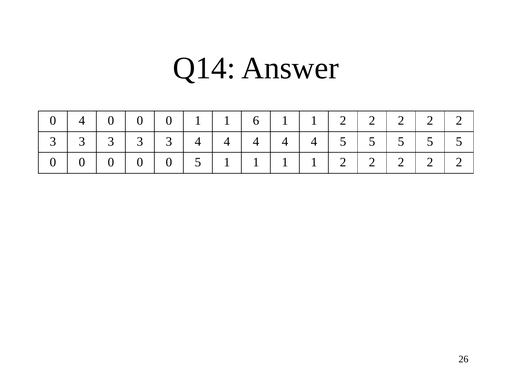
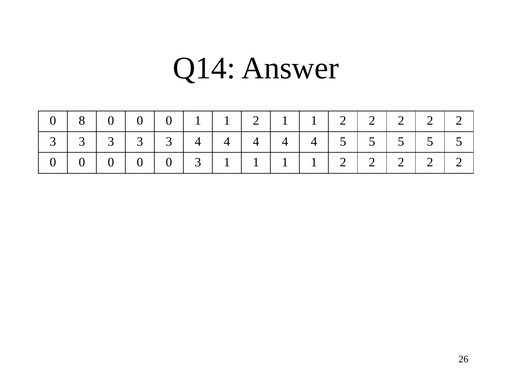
0 4: 4 -> 8
0 1 1 6: 6 -> 2
0 5: 5 -> 3
